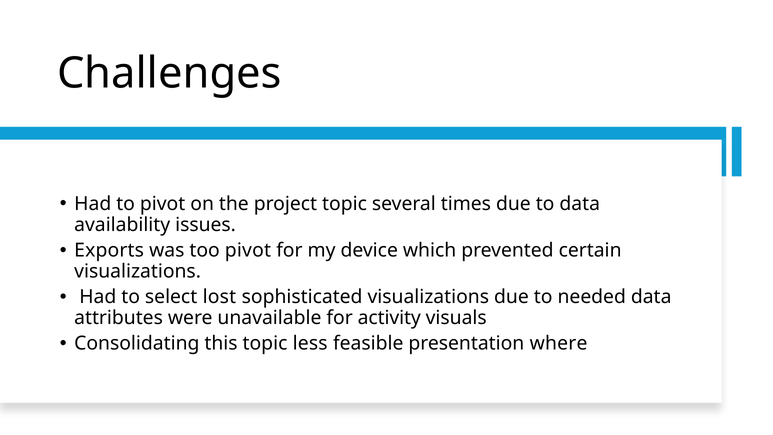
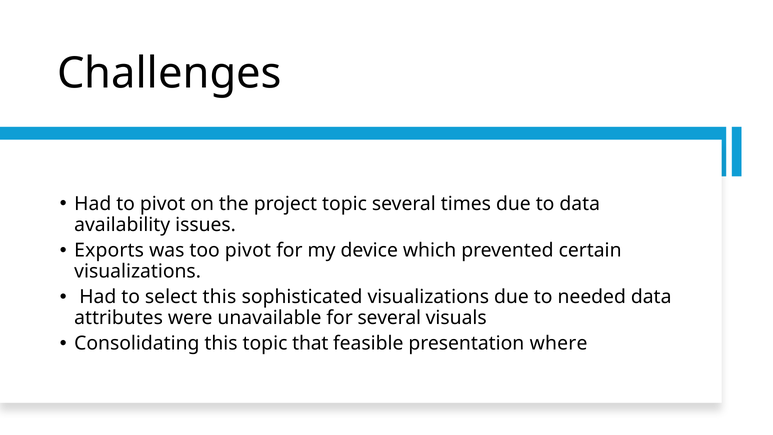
select lost: lost -> this
for activity: activity -> several
less: less -> that
